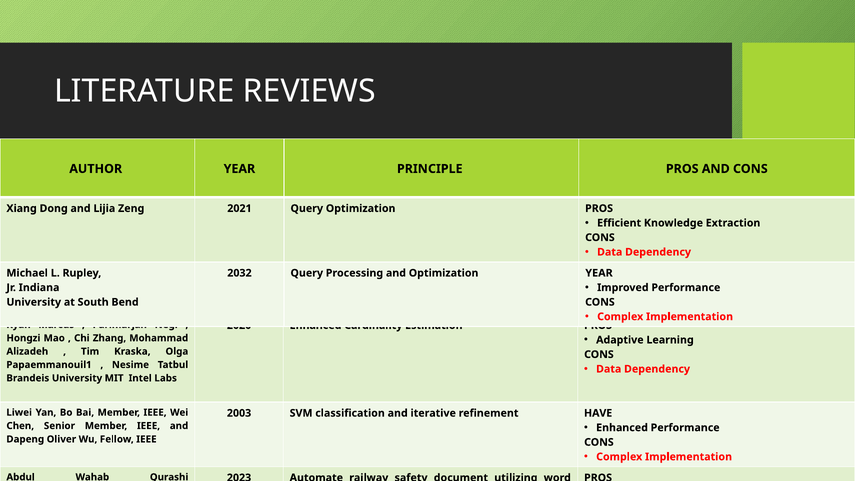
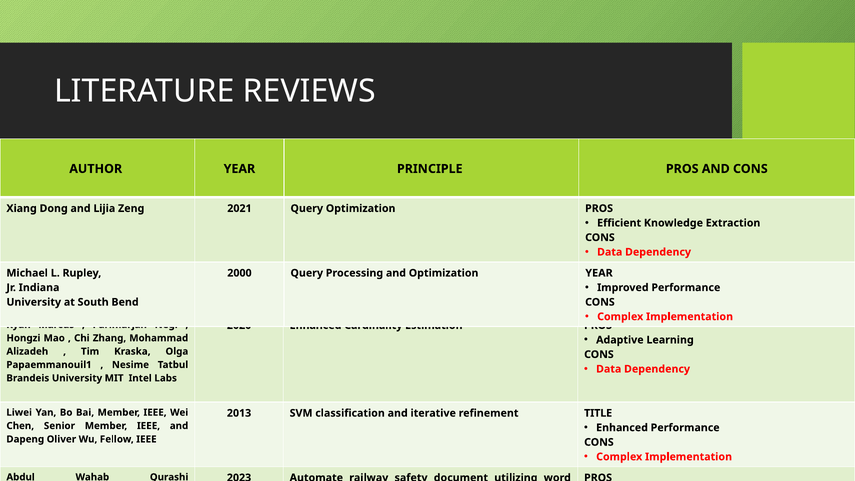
2032: 2032 -> 2000
2003: 2003 -> 2013
HAVE: HAVE -> TITLE
